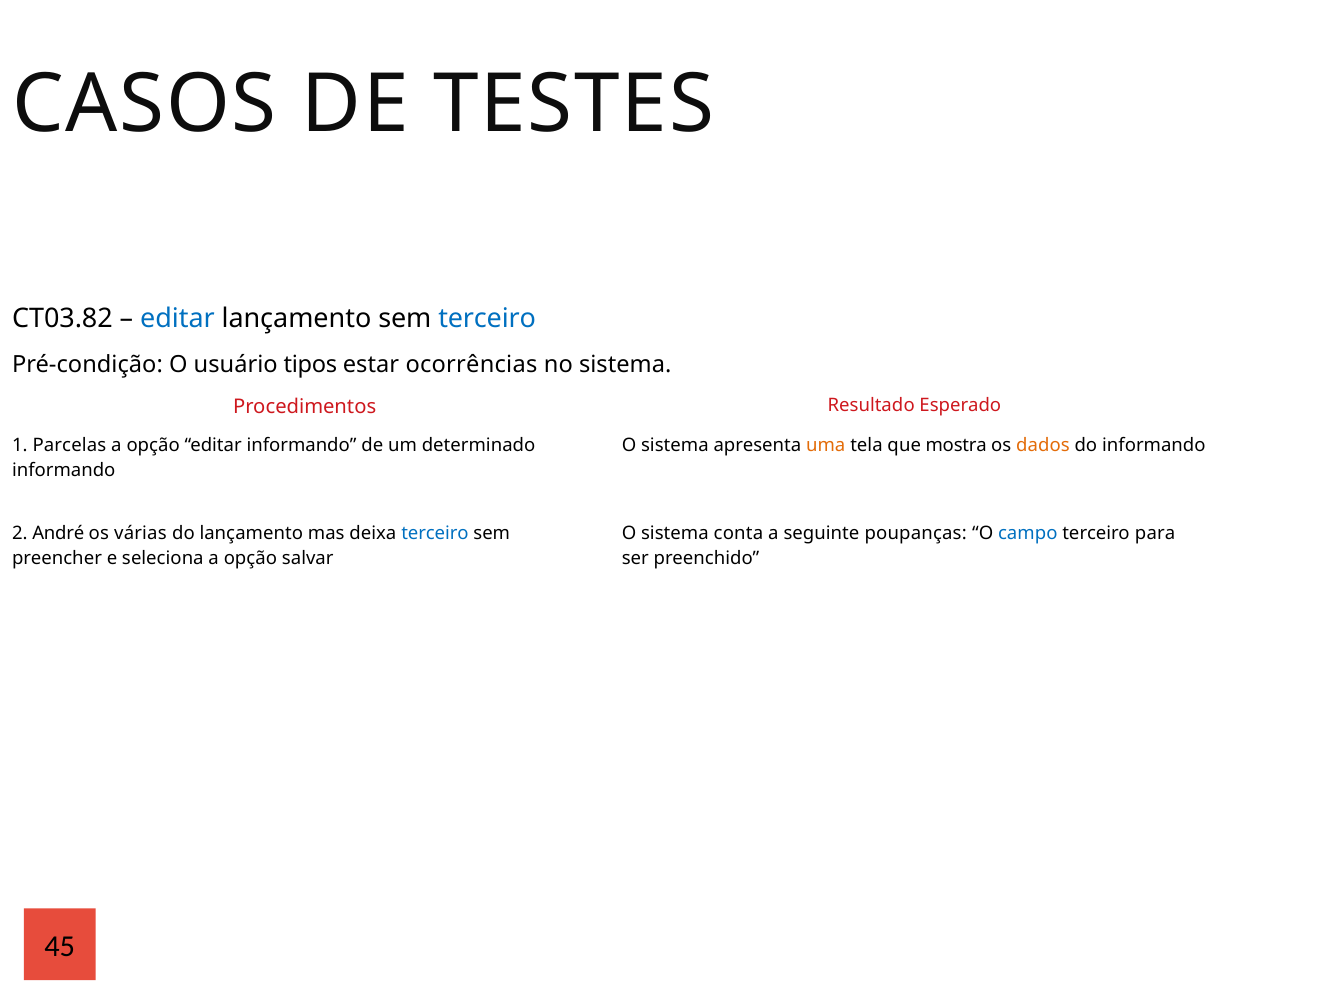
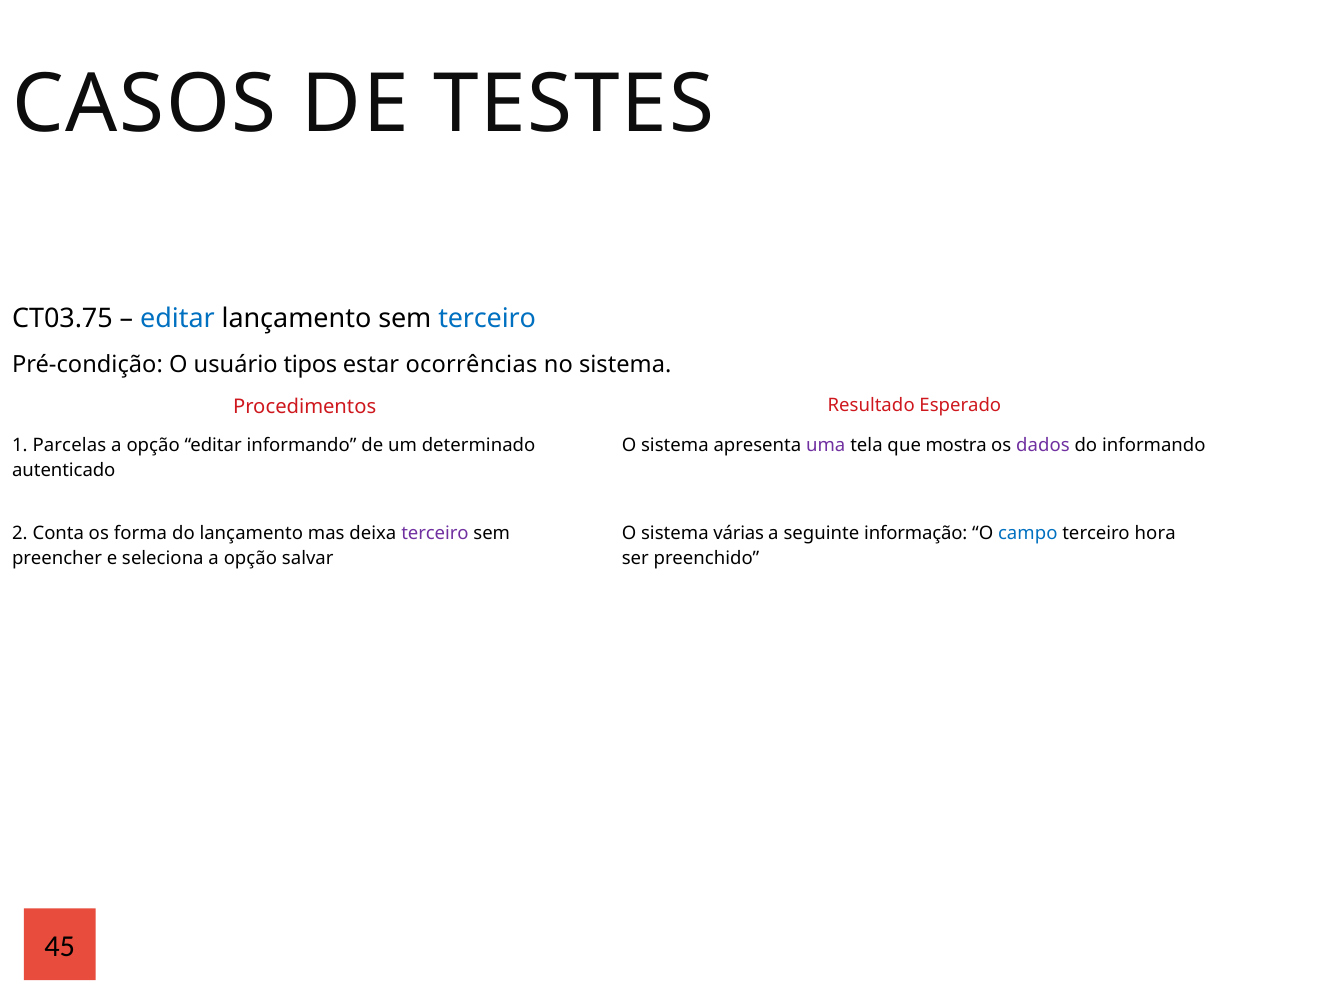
CT03.82: CT03.82 -> CT03.75
uma colour: orange -> purple
dados colour: orange -> purple
informando at (64, 470): informando -> autenticado
André: André -> Conta
várias: várias -> forma
terceiro at (435, 533) colour: blue -> purple
conta: conta -> várias
poupanças: poupanças -> informação
para: para -> hora
